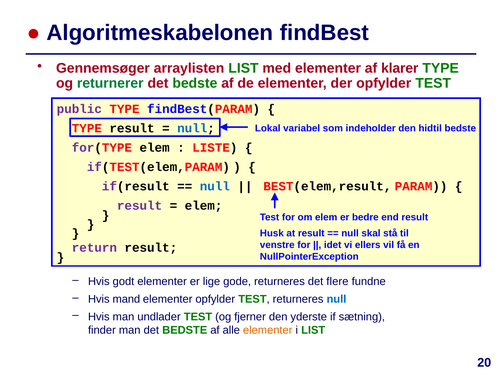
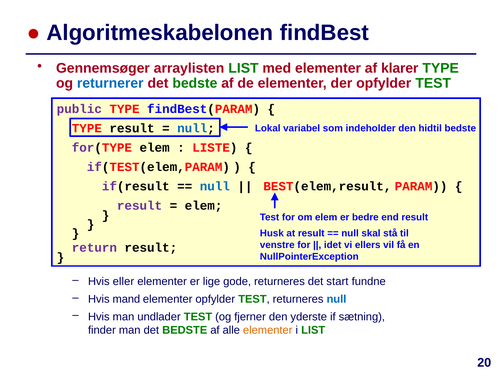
returnerer colour: green -> blue
godt: godt -> eller
flere: flere -> start
